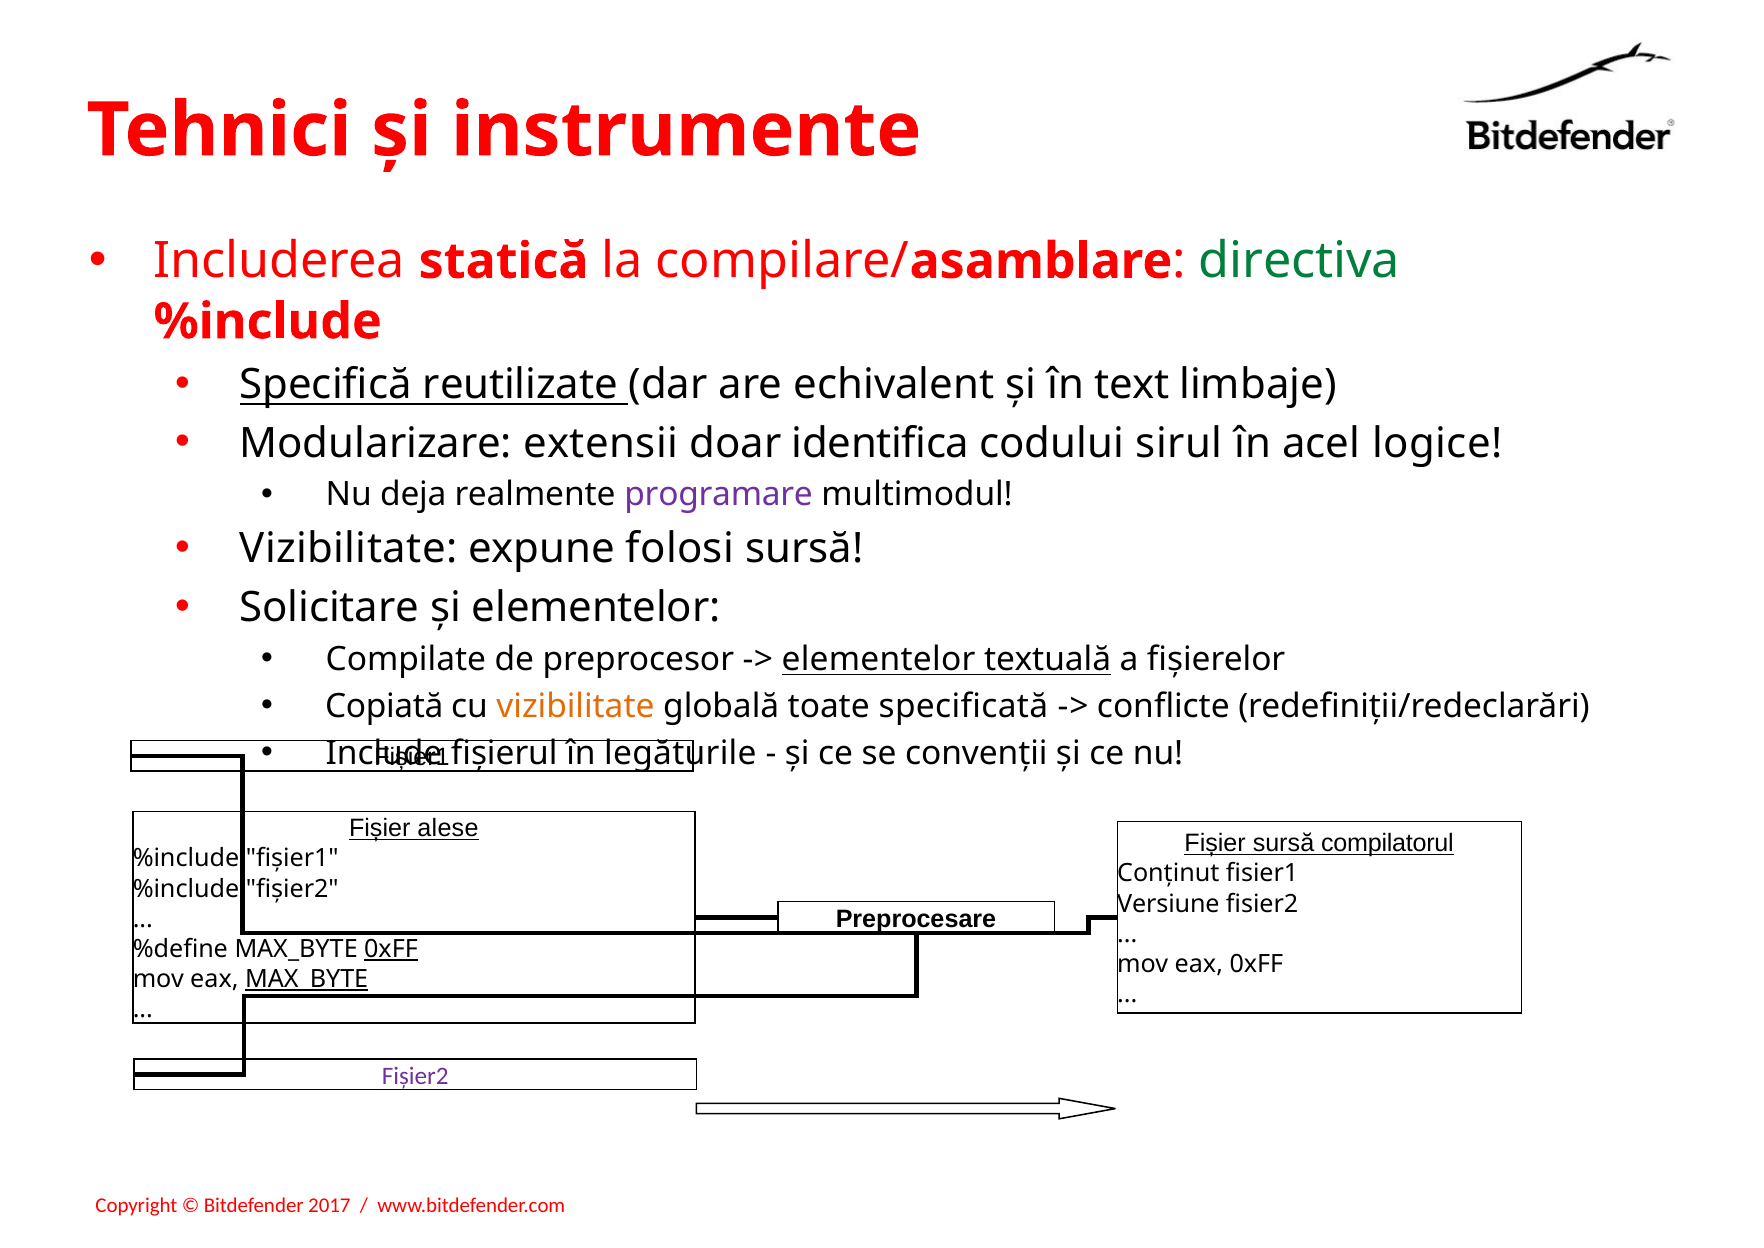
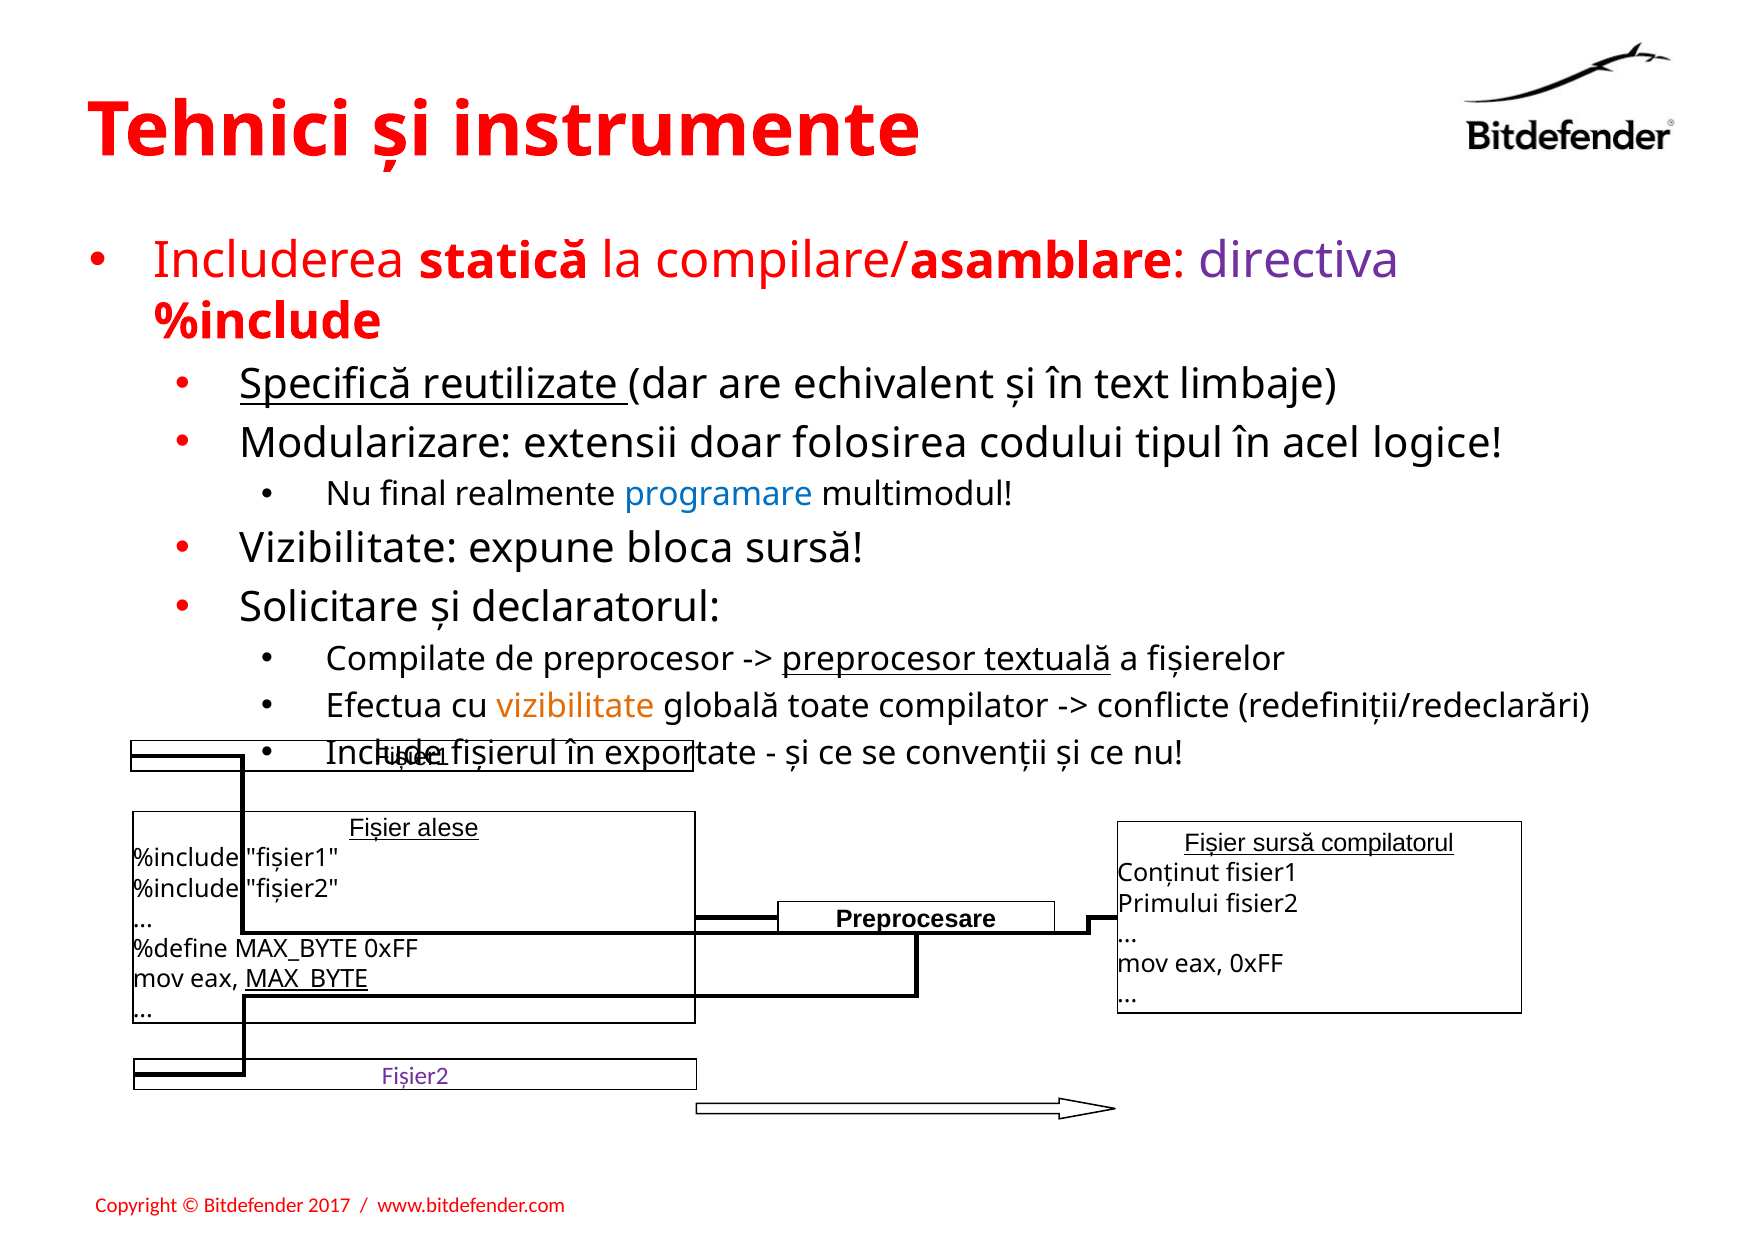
directiva colour: green -> purple
identifica: identifica -> folosirea
sirul: sirul -> tipul
deja: deja -> final
programare colour: purple -> blue
folosi: folosi -> bloca
și elementelor: elementelor -> declaratorul
elementelor at (879, 659): elementelor -> preprocesor
Copiată: Copiată -> Efectua
specificată: specificată -> compilator
legăturile: legăturile -> exportate
Versiune: Versiune -> Primului
0xFF at (391, 949) underline: present -> none
